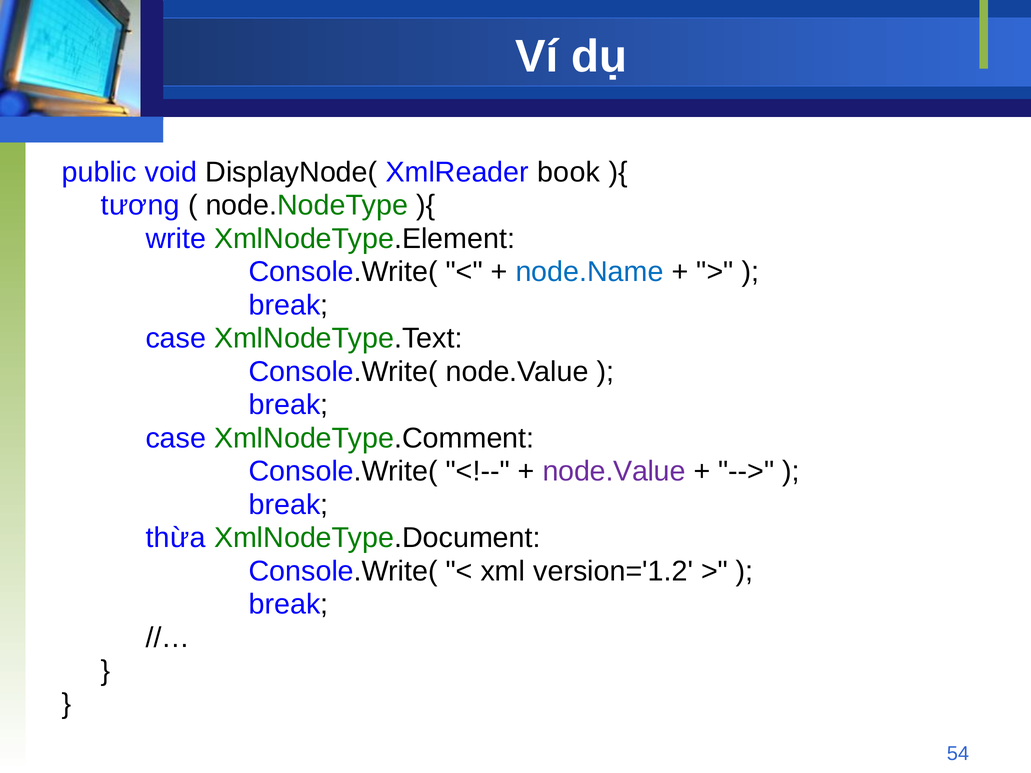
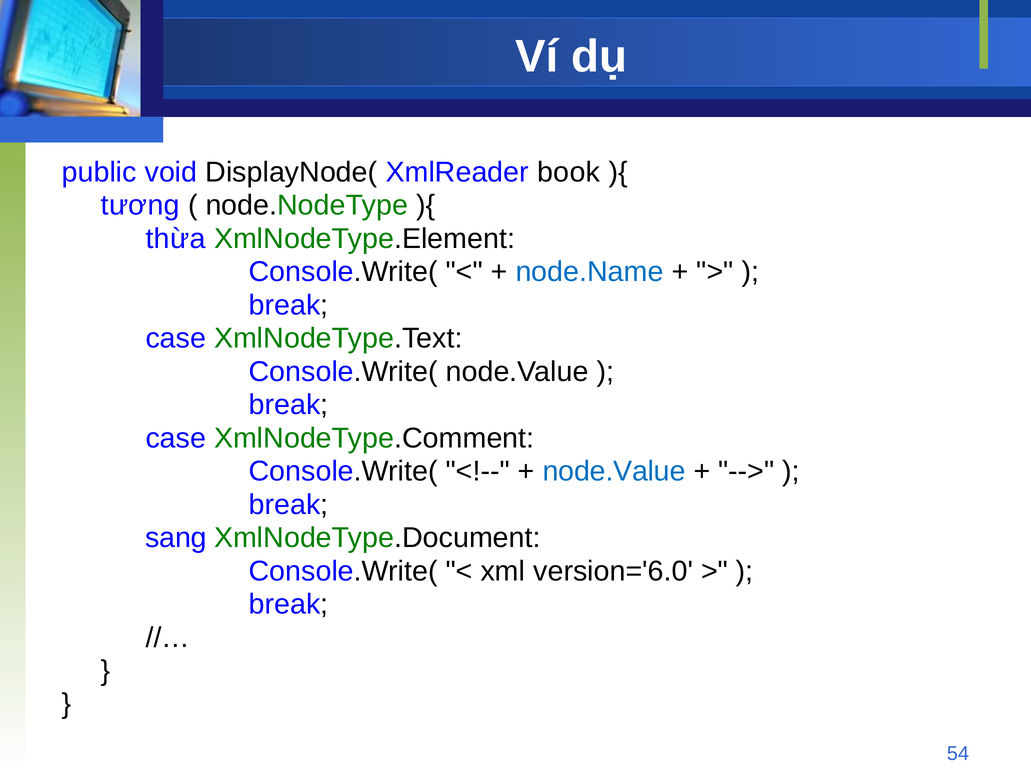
write: write -> thừa
node.Value at (614, 472) colour: purple -> blue
thừa: thừa -> sang
version='1.2: version='1.2 -> version='6.0
